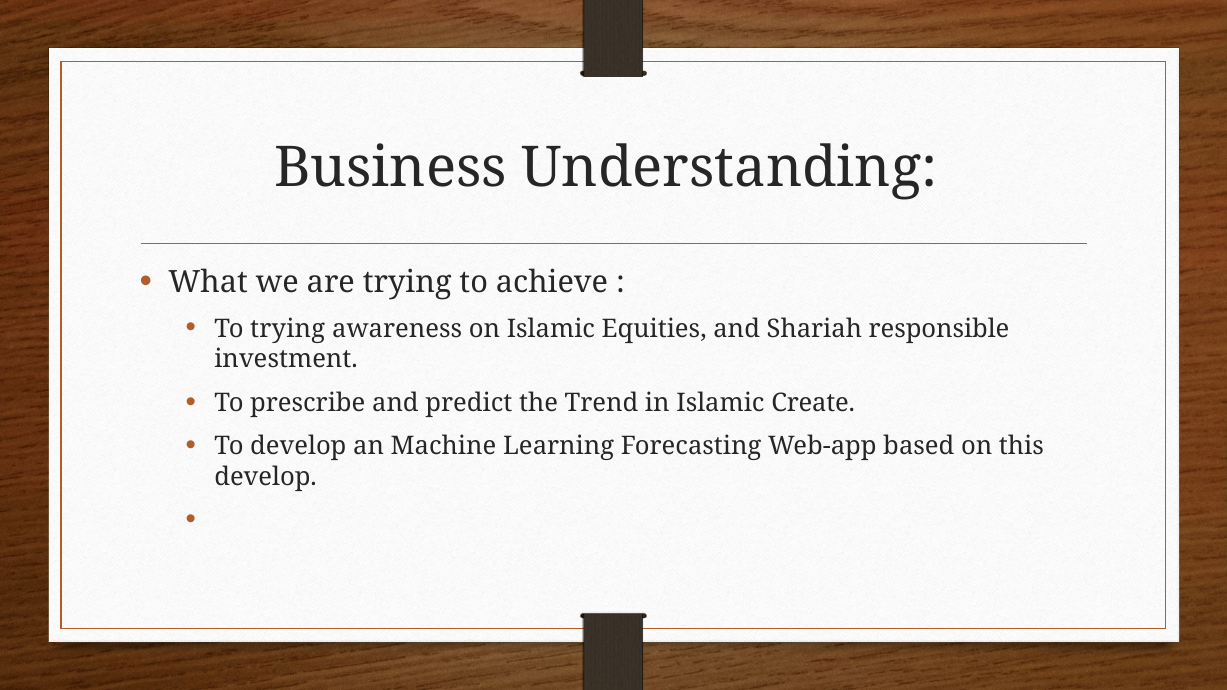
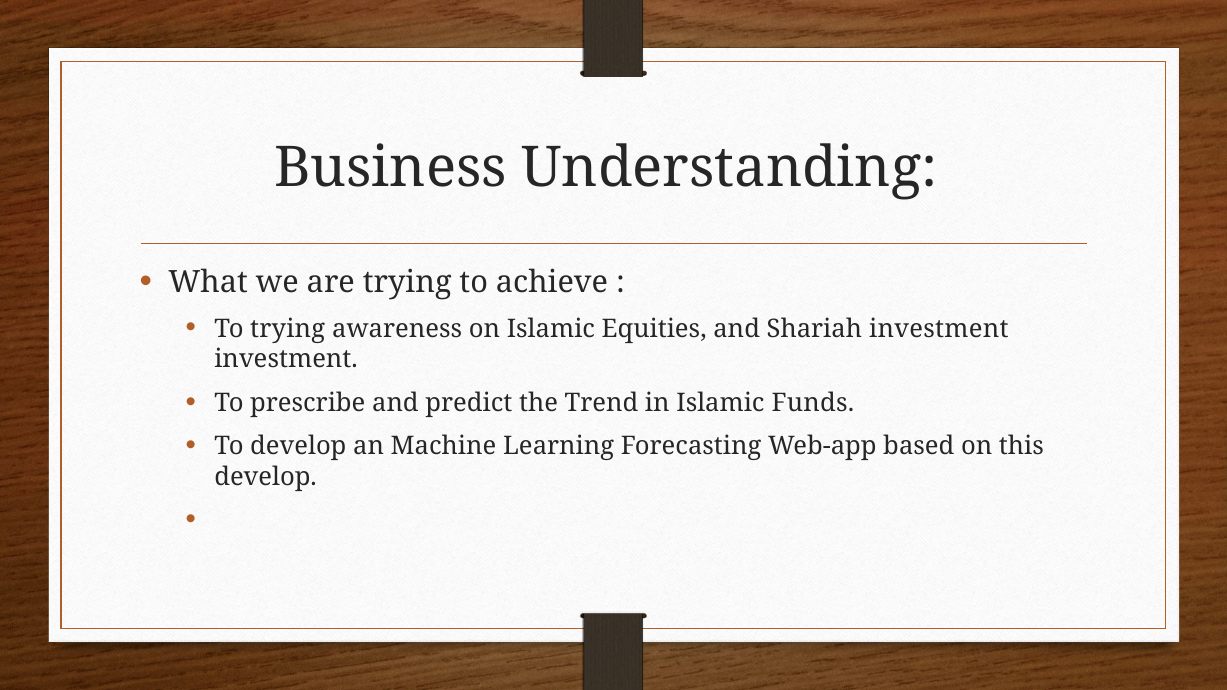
Shariah responsible: responsible -> investment
Create: Create -> Funds
